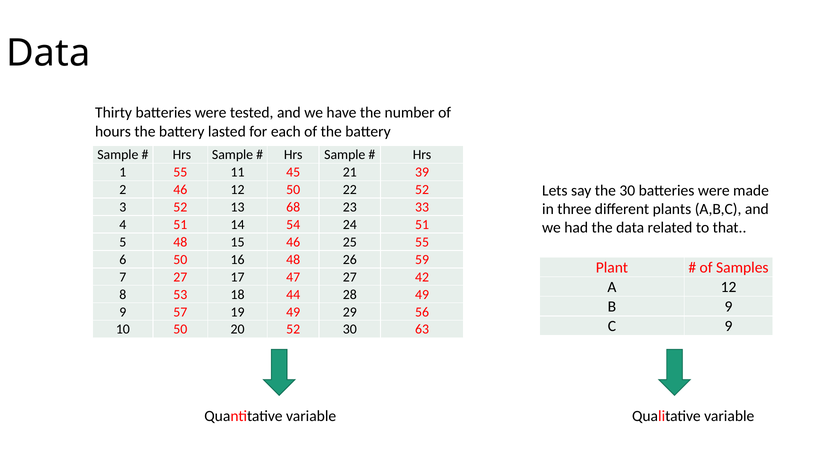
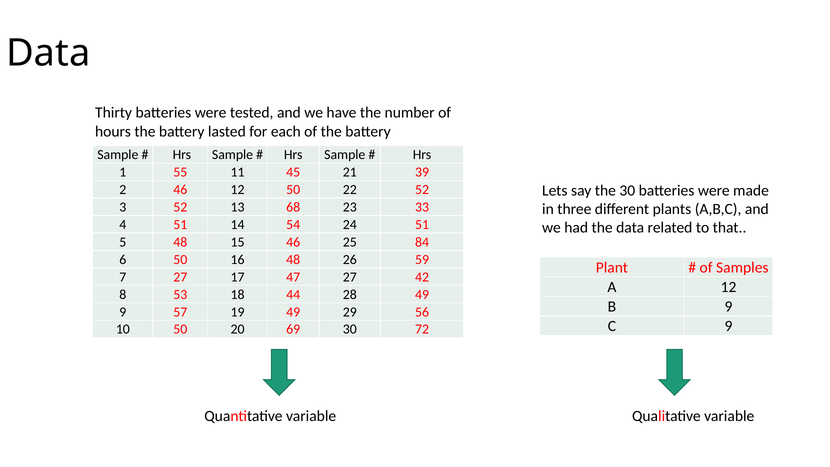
25 55: 55 -> 84
20 52: 52 -> 69
63: 63 -> 72
